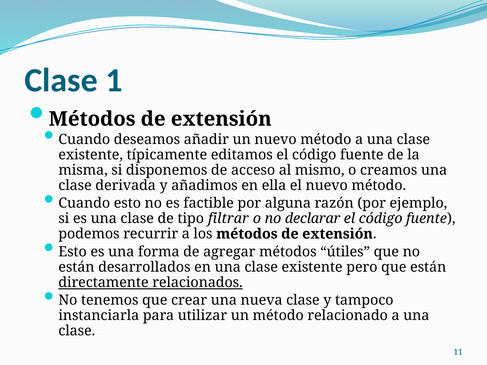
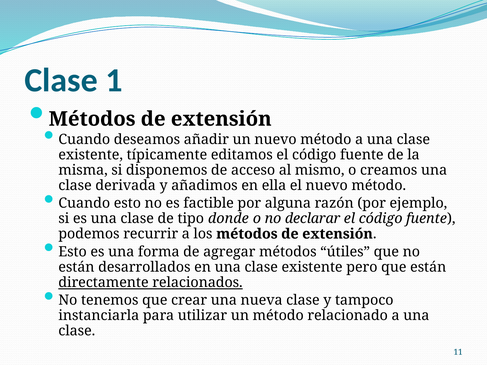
filtrar: filtrar -> donde
